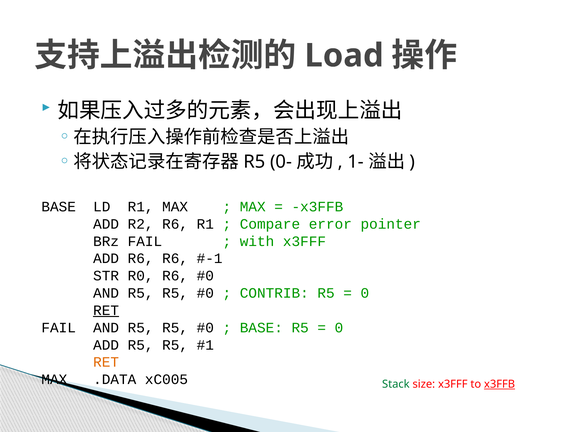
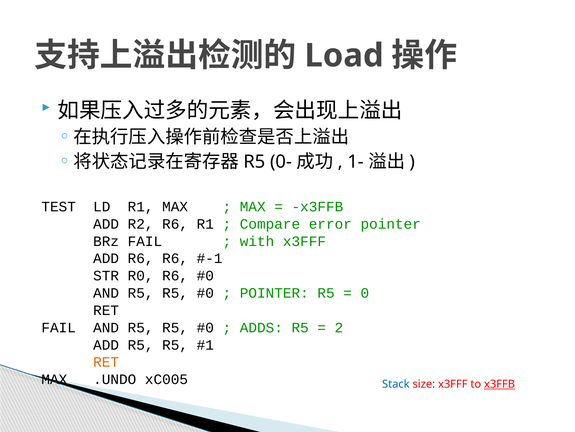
BASE at (59, 206): BASE -> TEST
CONTRIB at (274, 293): CONTRIB -> POINTER
RET at (106, 310) underline: present -> none
BASE at (261, 327): BASE -> ADDS
0 at (339, 327): 0 -> 2
.DATA: .DATA -> .UNDO
Stack colour: green -> blue
